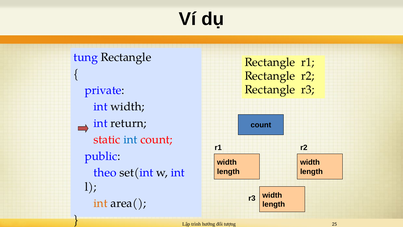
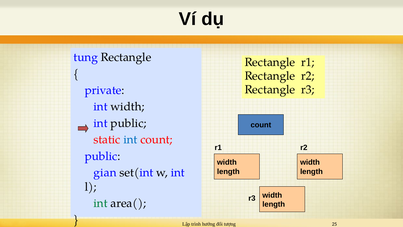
int return: return -> public
theo: theo -> gian
int at (101, 203) colour: orange -> green
